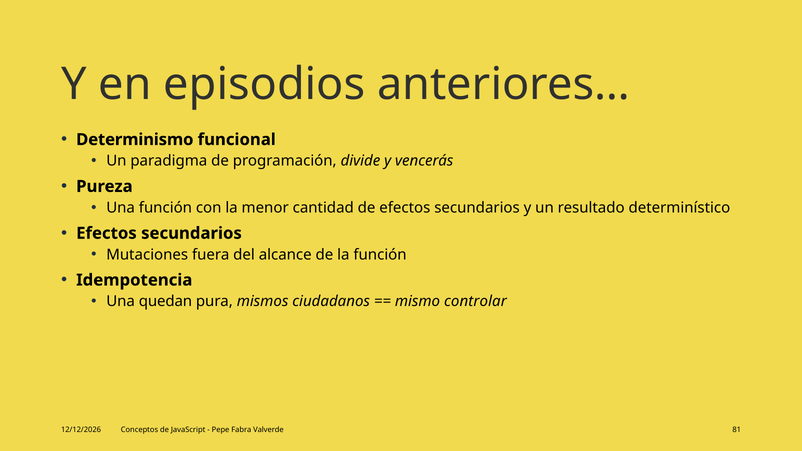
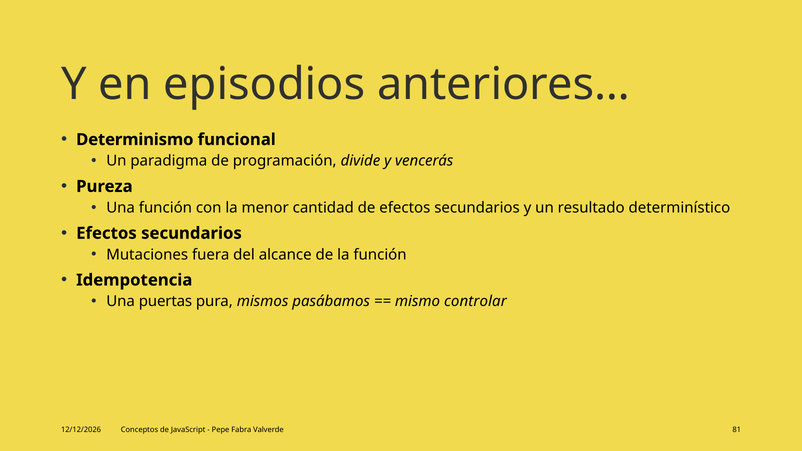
quedan: quedan -> puertas
ciudadanos: ciudadanos -> pasábamos
